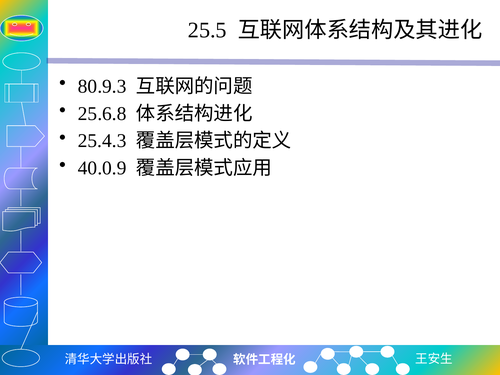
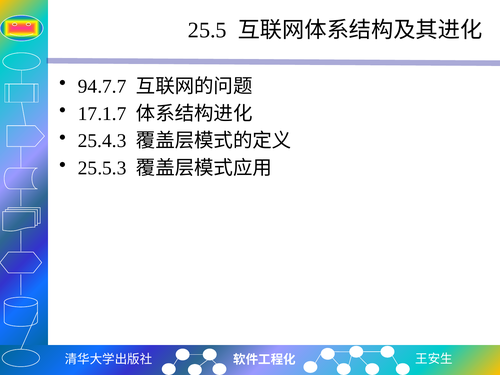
80.9.3: 80.9.3 -> 94.7.7
25.6.8: 25.6.8 -> 17.1.7
40.0.9: 40.0.9 -> 25.5.3
